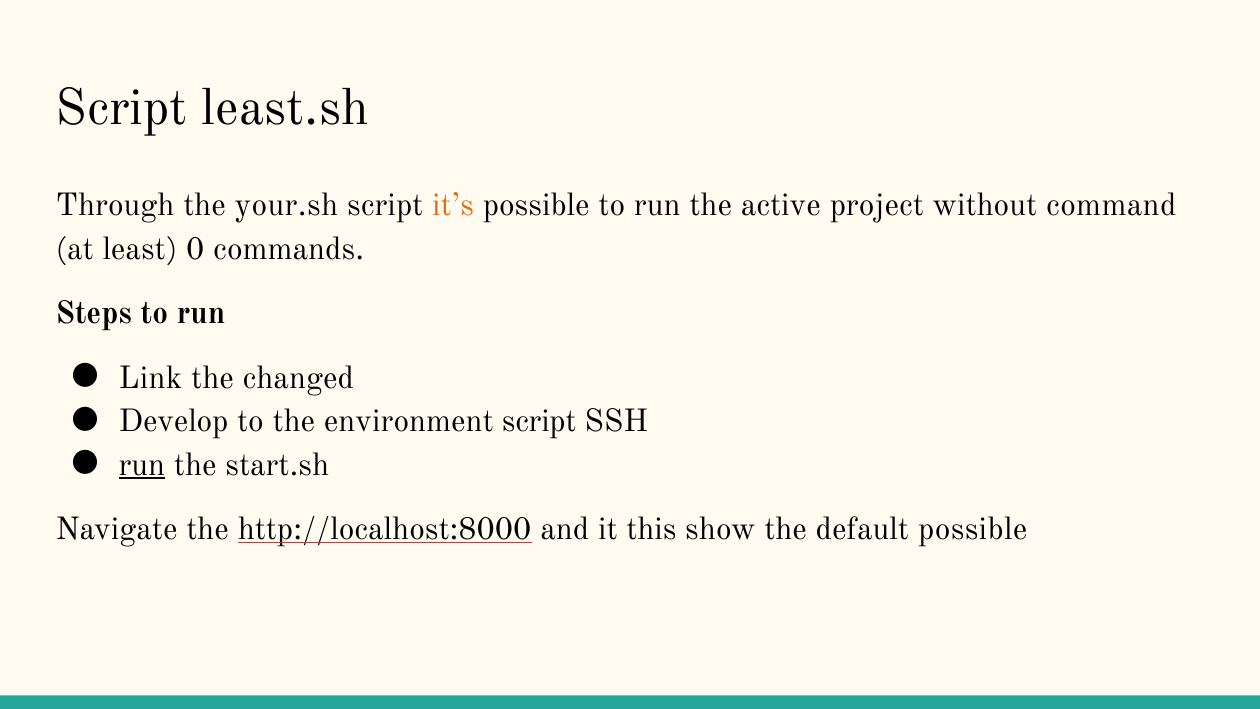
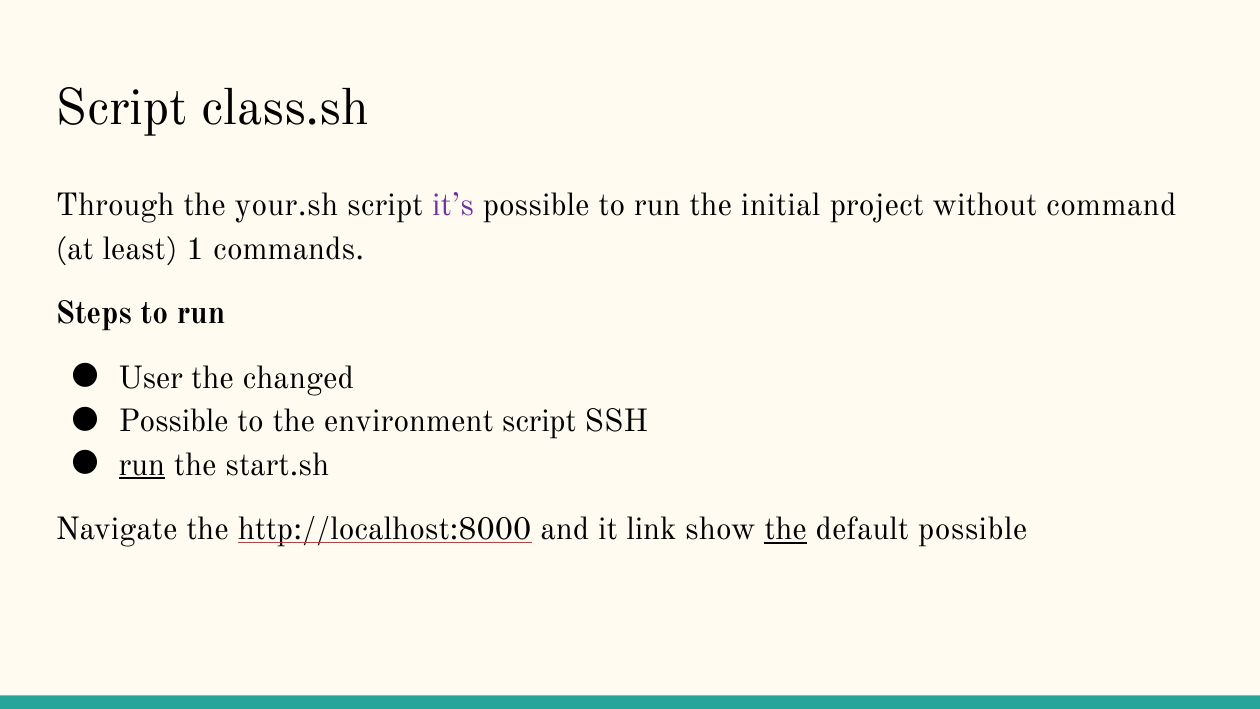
least.sh: least.sh -> class.sh
it’s colour: orange -> purple
active: active -> initial
0: 0 -> 1
Link: Link -> User
Develop at (174, 421): Develop -> Possible
this: this -> link
the at (786, 529) underline: none -> present
